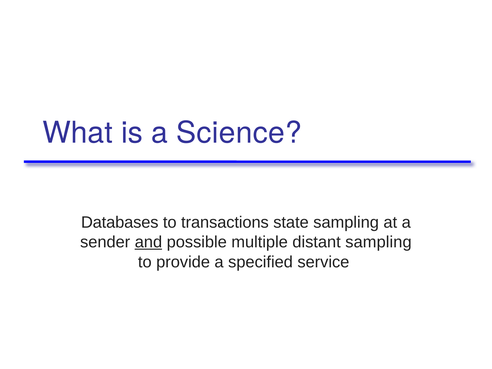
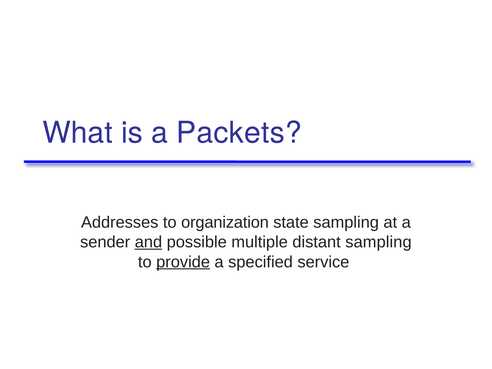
Science: Science -> Packets
Databases: Databases -> Addresses
transactions: transactions -> organization
provide underline: none -> present
